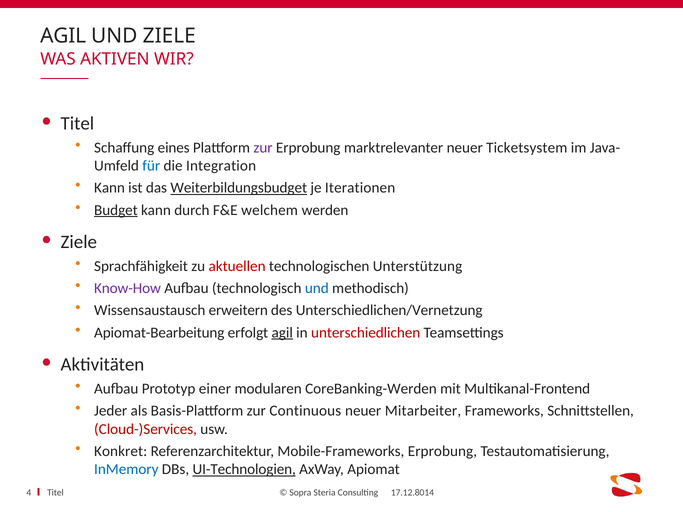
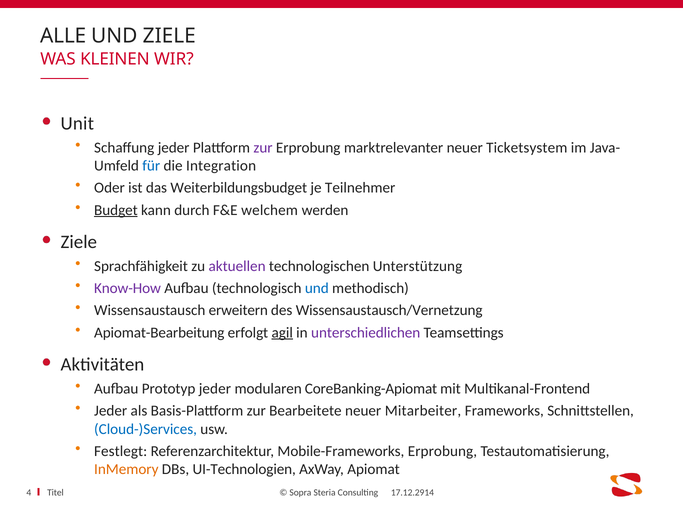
AGIL at (63, 36): AGIL -> ALLE
AKTIVEN: AKTIVEN -> KLEINEN
Titel at (77, 124): Titel -> Unit
Schaffung eines: eines -> jeder
Kann at (110, 188): Kann -> Oder
Weiterbildungsbudget underline: present -> none
Iterationen: Iterationen -> Teilnehmer
aktuellen colour: red -> purple
Unterschiedlichen/Vernetzung: Unterschiedlichen/Vernetzung -> Wissensaustausch/Vernetzung
unterschiedlichen colour: red -> purple
Prototyp einer: einer -> jeder
CoreBanking-Werden: CoreBanking-Werden -> CoreBanking-Apiomat
Continuous: Continuous -> Bearbeitete
Cloud-)Services colour: red -> blue
Konkret: Konkret -> Festlegt
InMemory colour: blue -> orange
UI-Technologien underline: present -> none
17.12.8014: 17.12.8014 -> 17.12.2914
